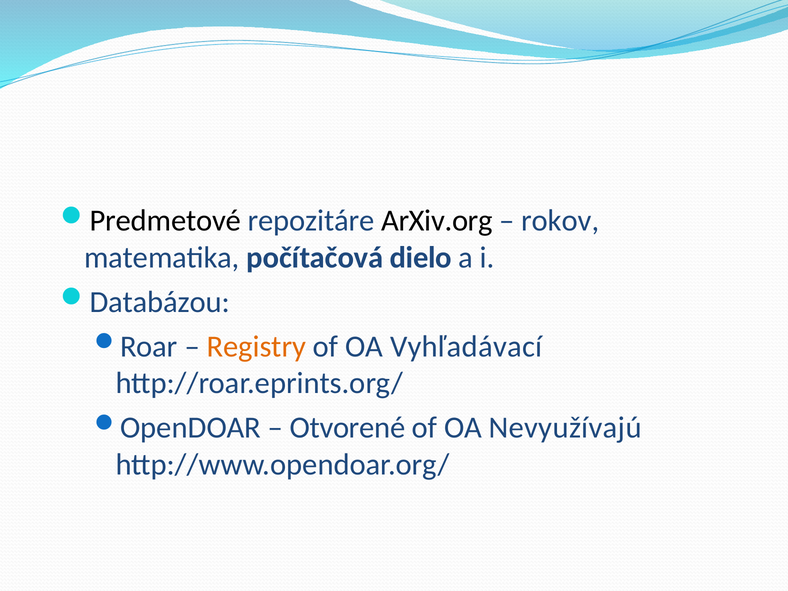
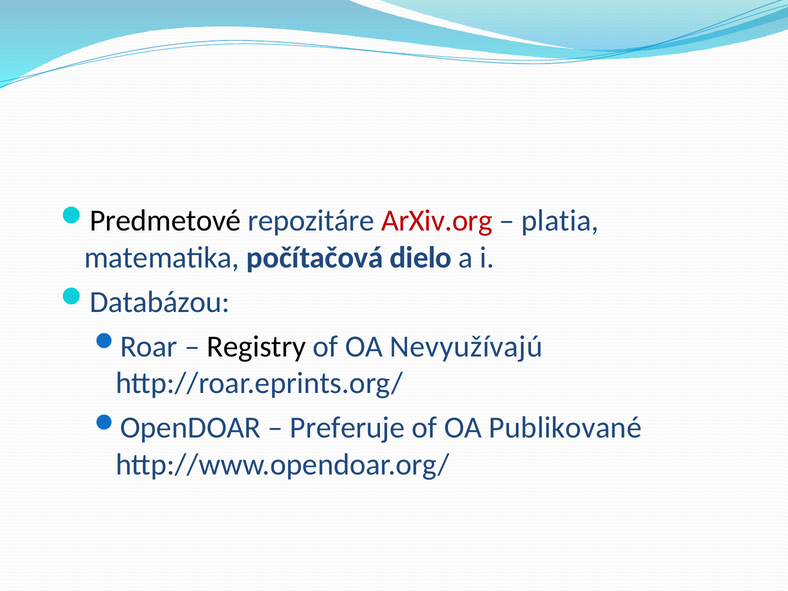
ArXiv.org colour: black -> red
rokov: rokov -> platia
Registry colour: orange -> black
Vyhľadávací: Vyhľadávací -> Nevyužívajú
Otvorené: Otvorené -> Preferuje
Nevyužívajú: Nevyužívajú -> Publikované
